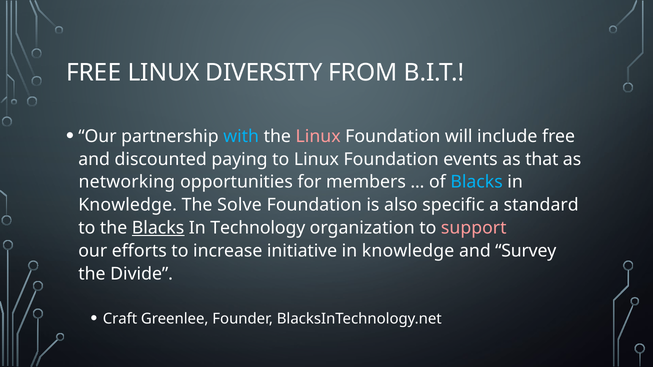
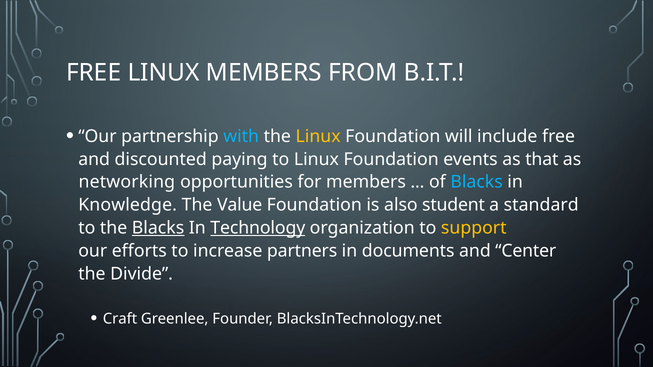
LINUX DIVERSITY: DIVERSITY -> MEMBERS
Linux at (318, 136) colour: pink -> yellow
Solve: Solve -> Value
specific: specific -> student
Technology underline: none -> present
support colour: pink -> yellow
initiative: initiative -> partners
knowledge at (408, 251): knowledge -> documents
Survey: Survey -> Center
